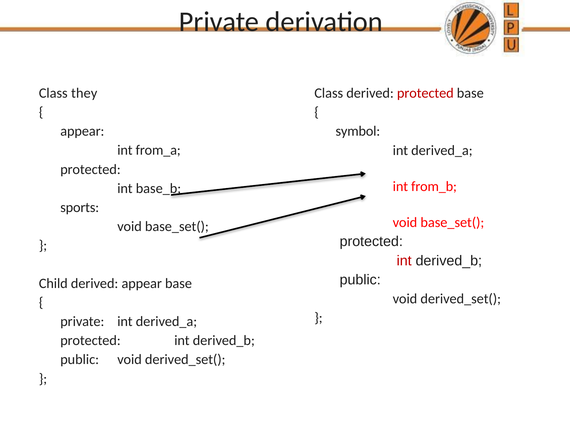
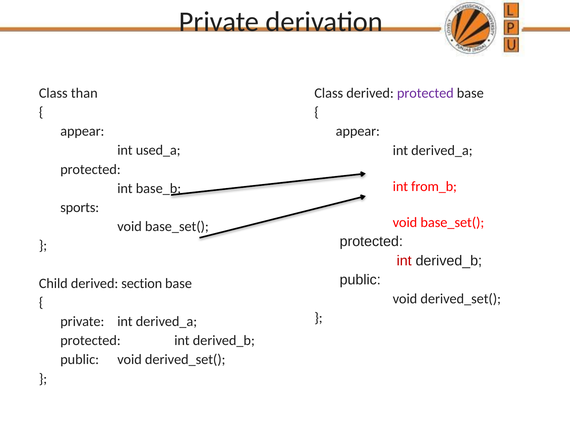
they: they -> than
protected at (425, 93) colour: red -> purple
symbol at (358, 131): symbol -> appear
from_a: from_a -> used_a
derived appear: appear -> section
